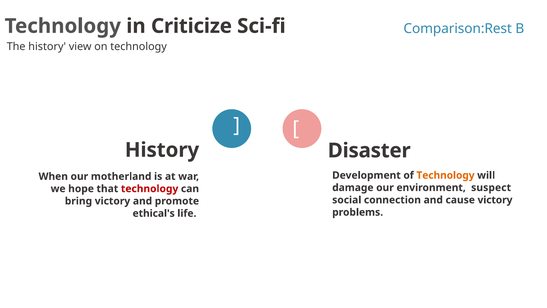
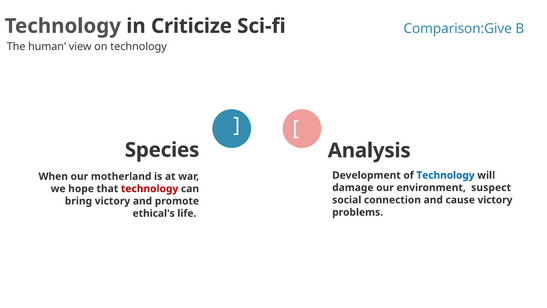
Comparison:Rest: Comparison:Rest -> Comparison:Give
The history: history -> human
History at (162, 150): History -> Species
Disaster: Disaster -> Analysis
Technology at (445, 175) colour: orange -> blue
